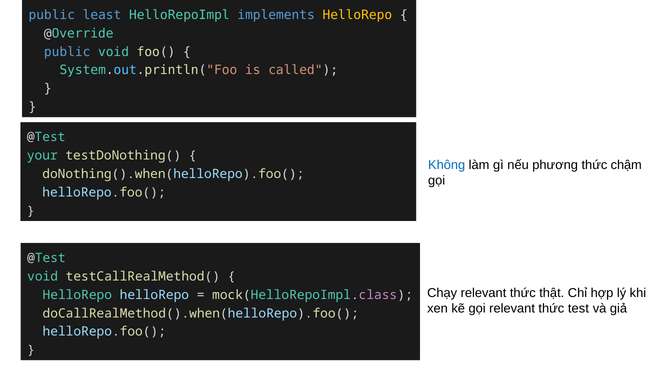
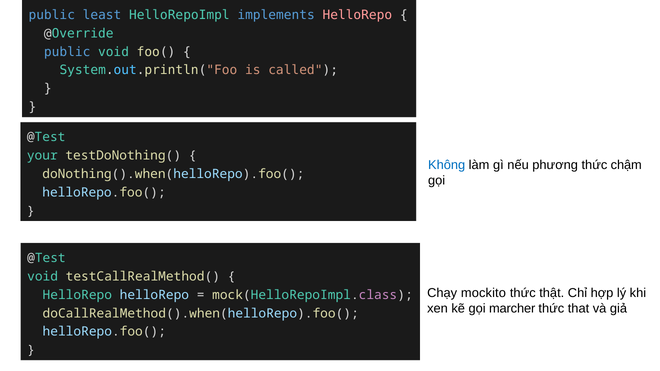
HelloRepo at (357, 15) colour: yellow -> pink
Chạy relevant: relevant -> mockito
gọi relevant: relevant -> marcher
test: test -> that
